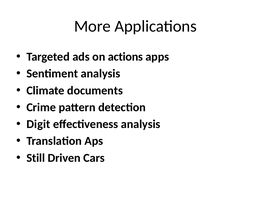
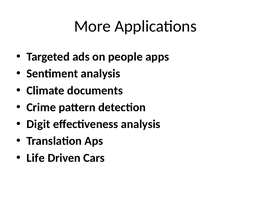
actions: actions -> people
Still: Still -> Life
